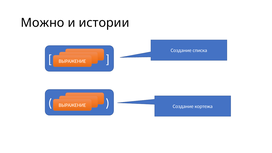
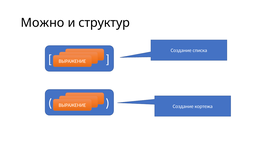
истории: истории -> структур
